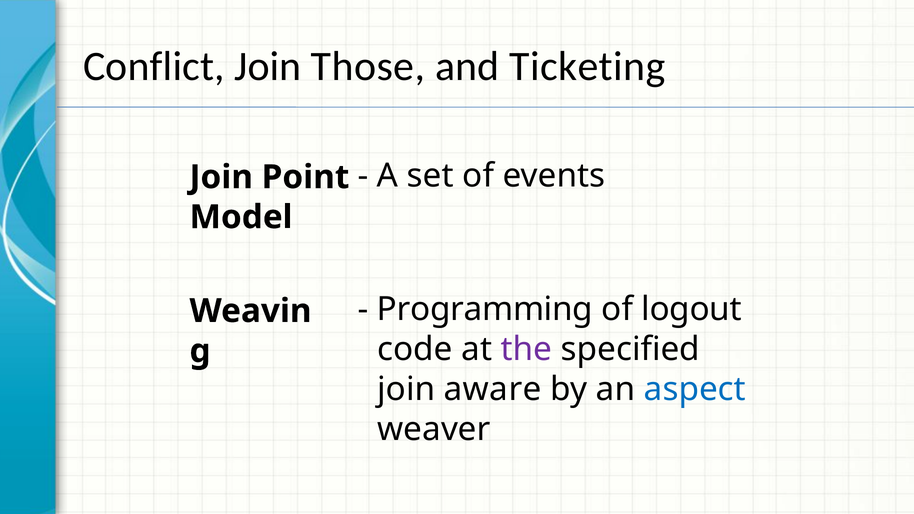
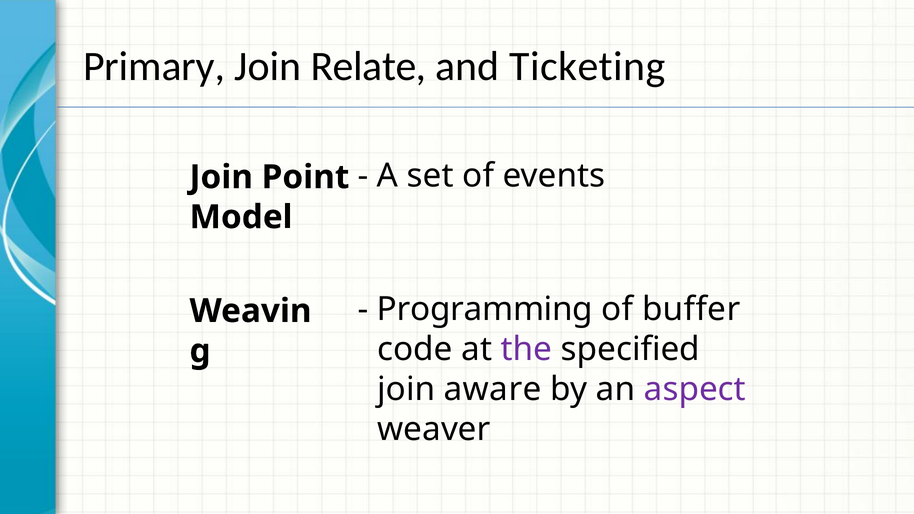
Conflict: Conflict -> Primary
Those: Those -> Relate
logout: logout -> buffer
aspect colour: blue -> purple
